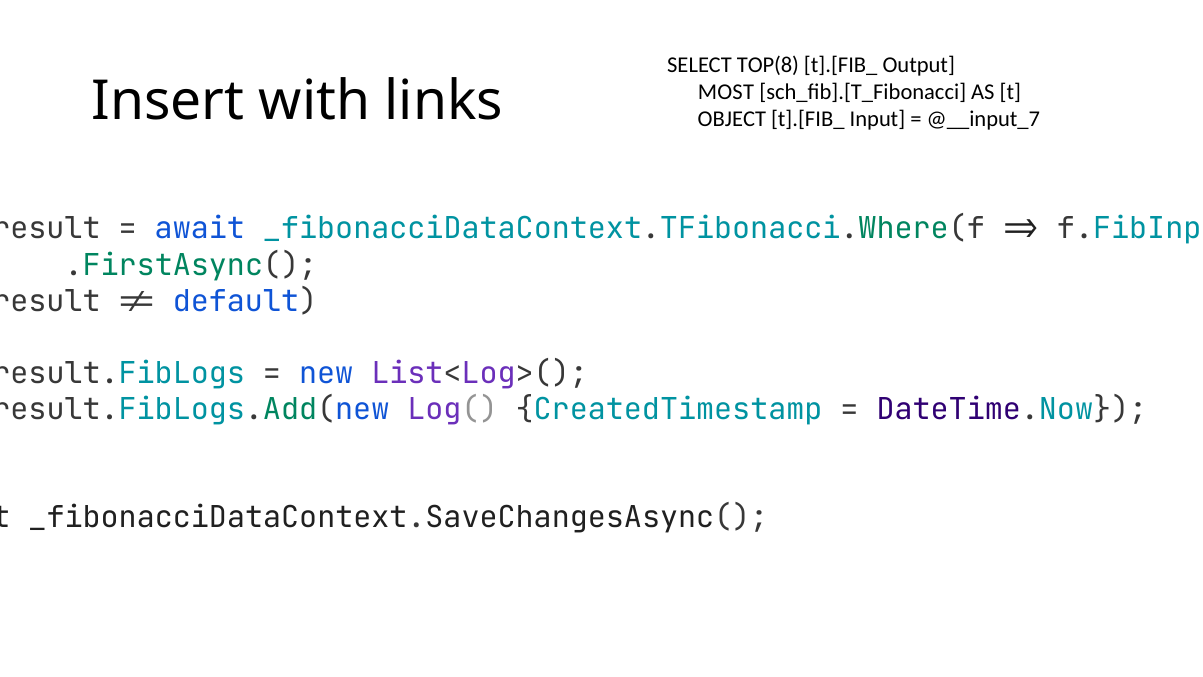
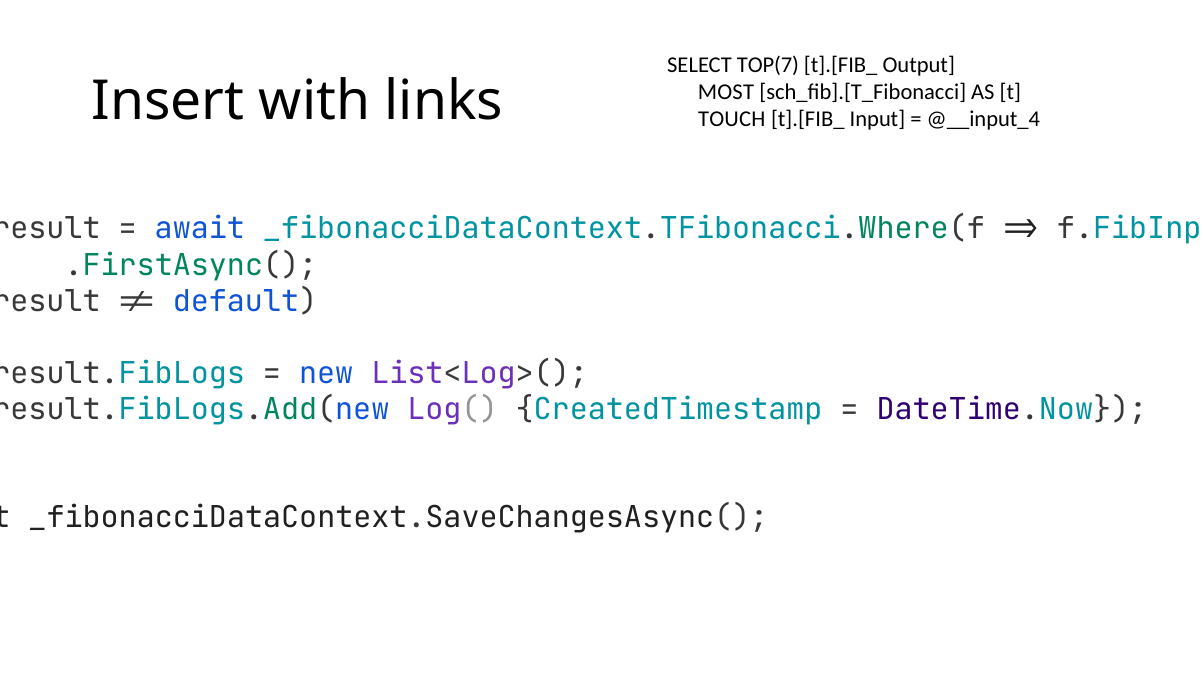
TOP(8: TOP(8 -> TOP(7
OBJECT: OBJECT -> TOUCH
@__input_7: @__input_7 -> @__input_4
